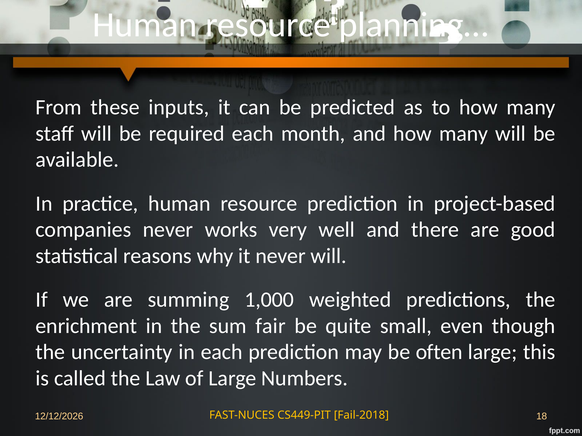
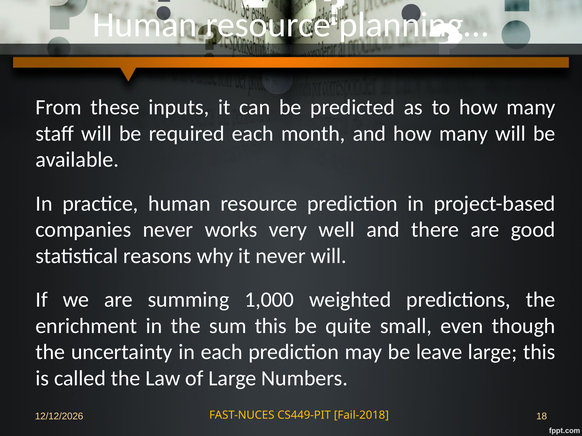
sum fair: fair -> this
often: often -> leave
